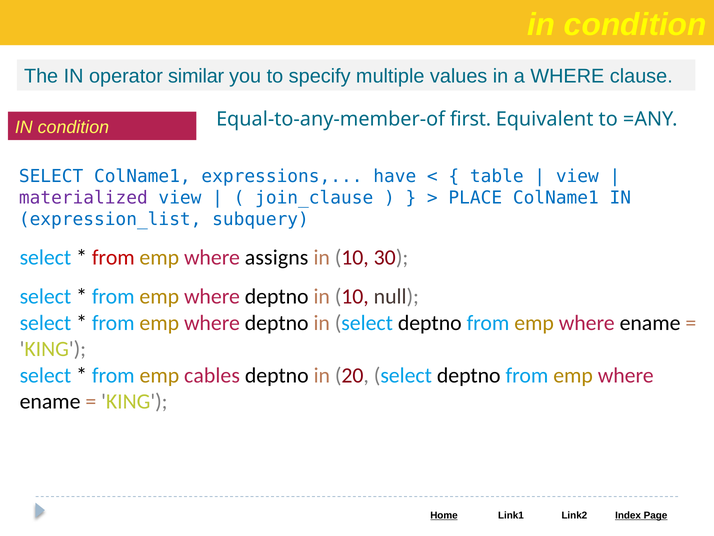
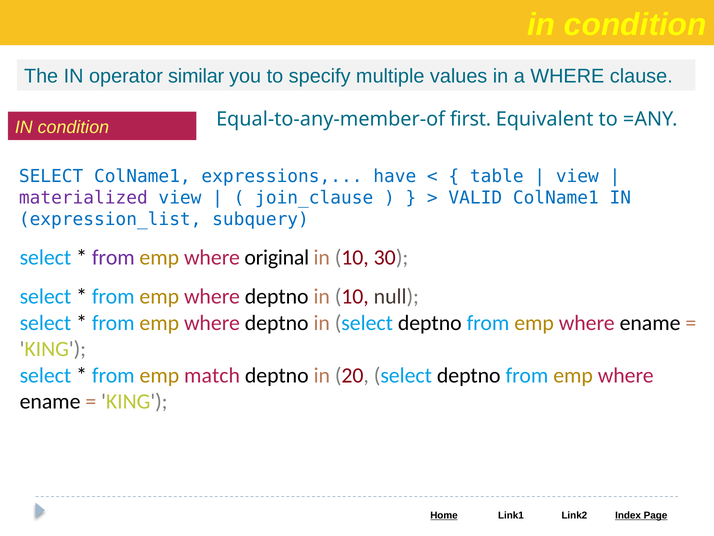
PLACE: PLACE -> VALID
from at (113, 257) colour: red -> purple
assigns: assigns -> original
cables: cables -> match
